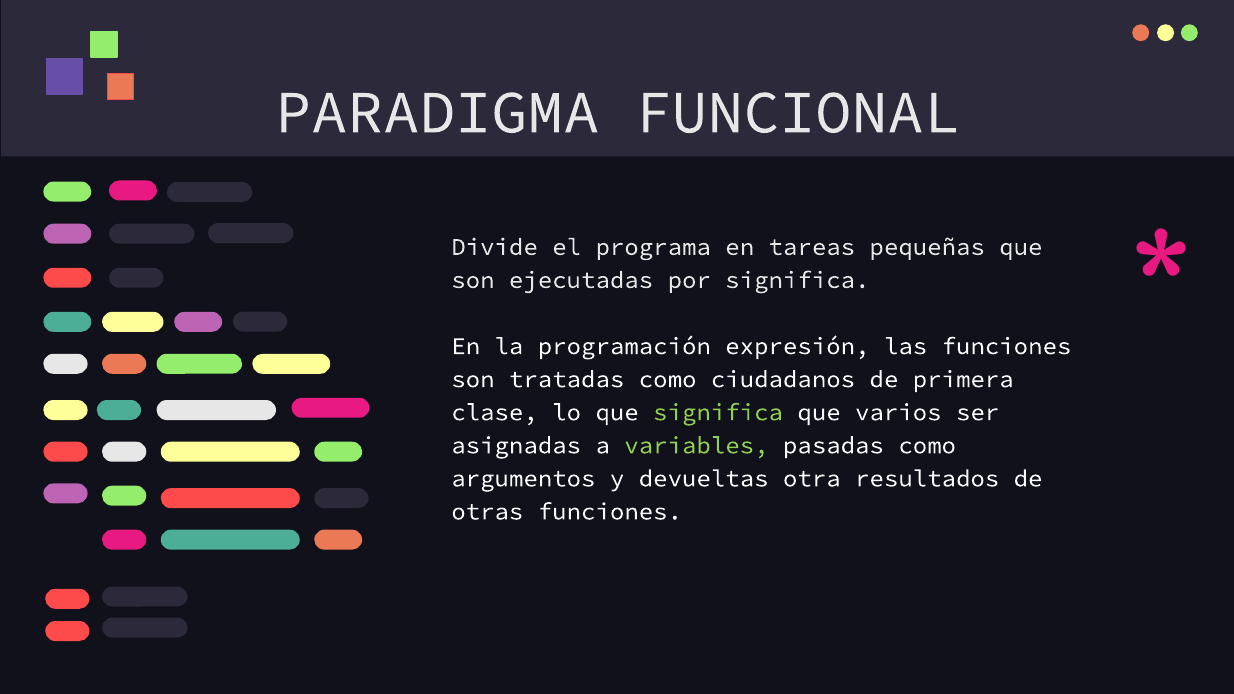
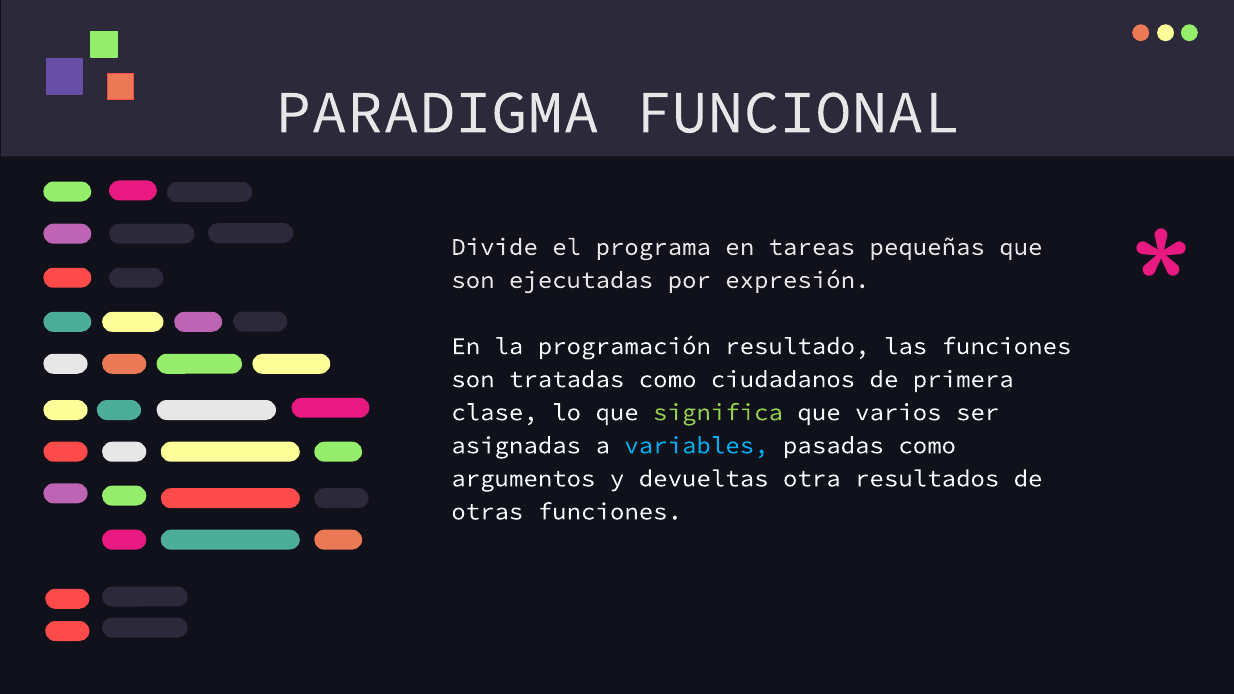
por significa: significa -> expresión
expresión: expresión -> resultado
variables colour: light green -> light blue
